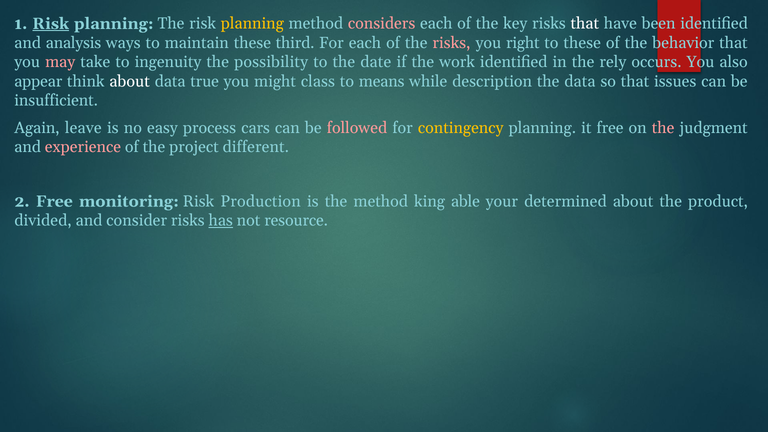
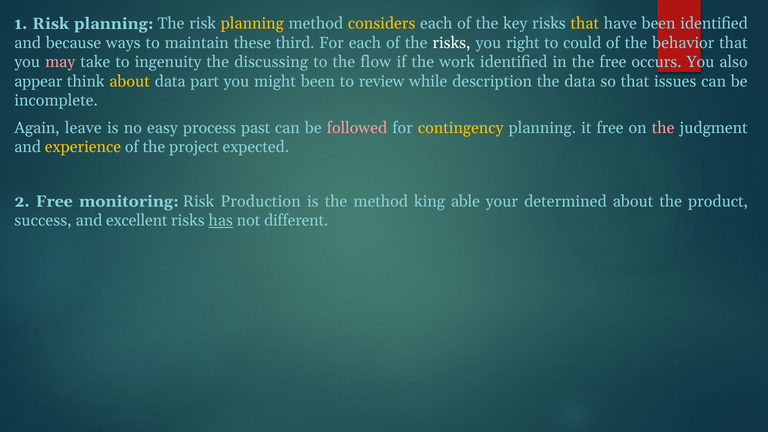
Risk at (51, 24) underline: present -> none
considers colour: pink -> yellow
that at (585, 24) colour: white -> yellow
analysis: analysis -> because
risks at (451, 43) colour: pink -> white
to these: these -> could
possibility: possibility -> discussing
date: date -> flow
the rely: rely -> free
about at (130, 81) colour: white -> yellow
true: true -> part
might class: class -> been
means: means -> review
insufficient: insufficient -> incomplete
cars: cars -> past
experience colour: pink -> yellow
different: different -> expected
divided: divided -> success
consider: consider -> excellent
resource: resource -> different
